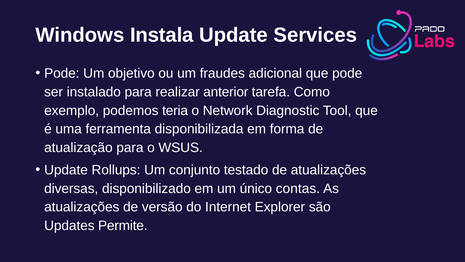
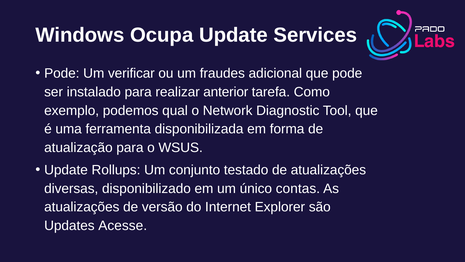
Instala: Instala -> Ocupa
objetivo: objetivo -> verificar
teria: teria -> qual
Permite: Permite -> Acesse
